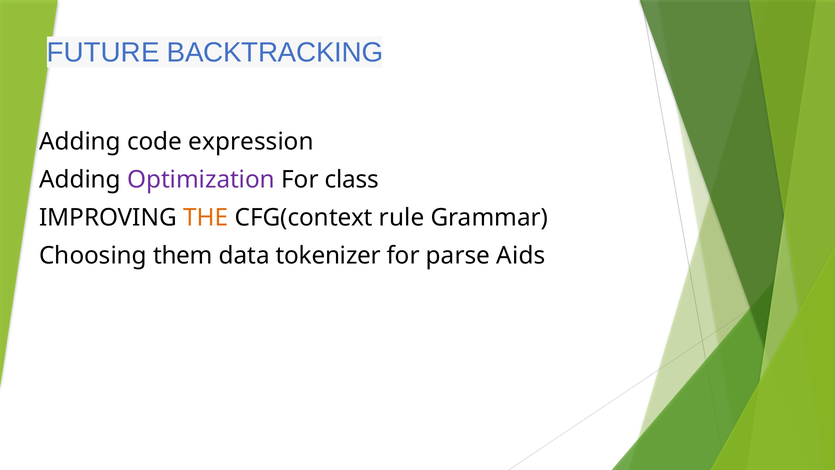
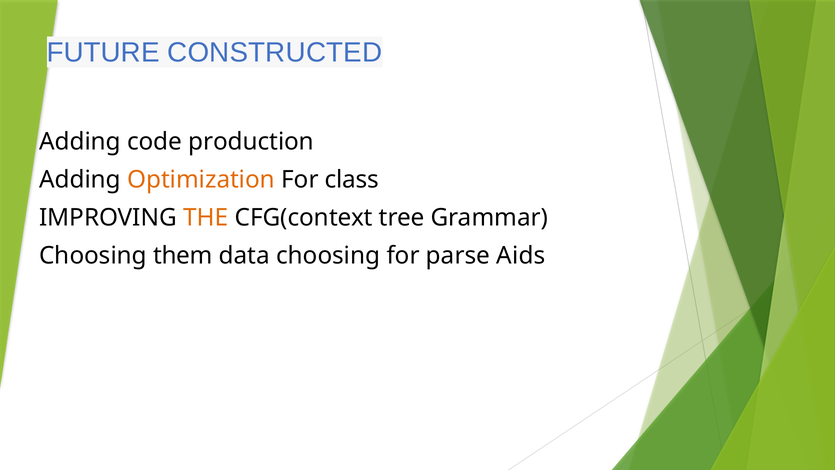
BACKTRACKING: BACKTRACKING -> CONSTRUCTED
expression: expression -> production
Optimization colour: purple -> orange
rule: rule -> tree
data tokenizer: tokenizer -> choosing
